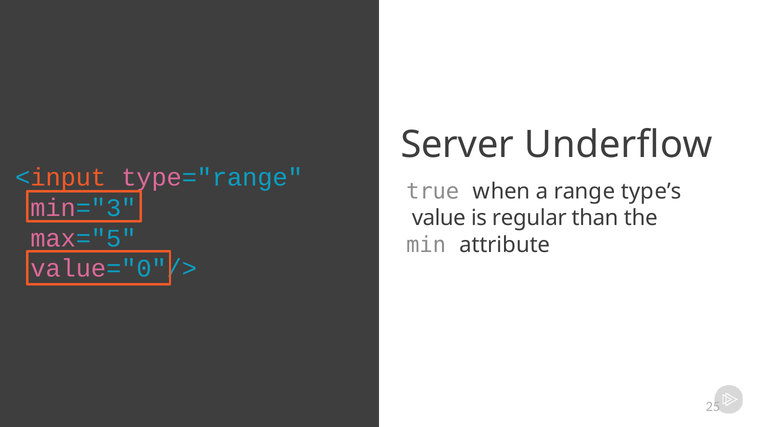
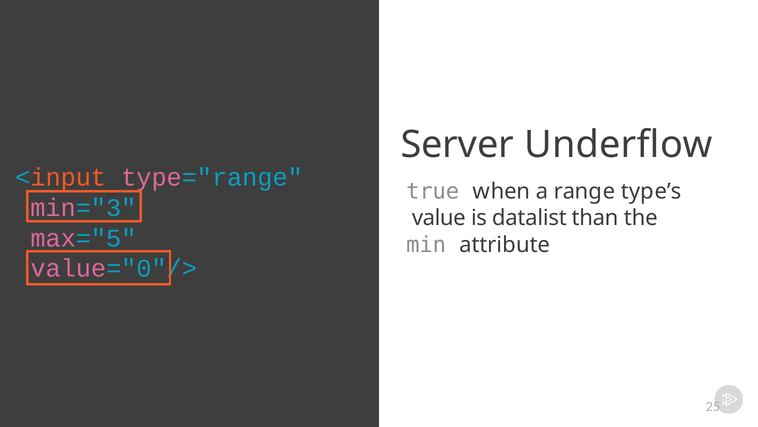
regular: regular -> datalist
